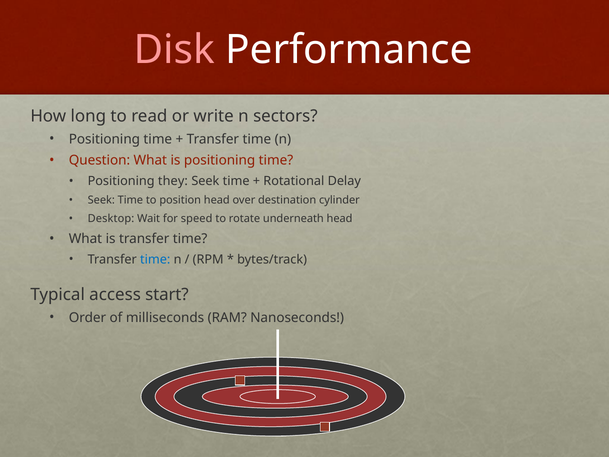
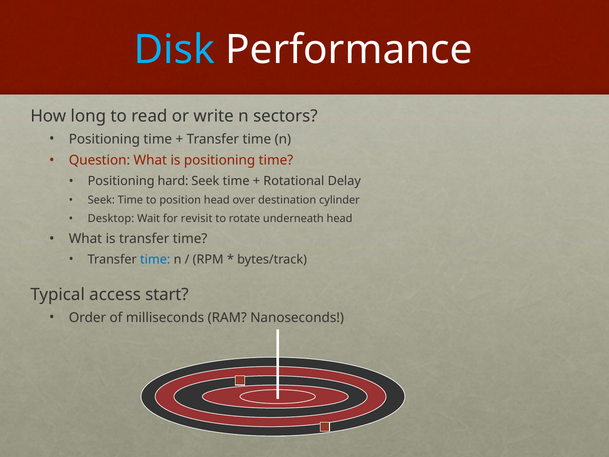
Disk colour: pink -> light blue
they: they -> hard
speed: speed -> revisit
